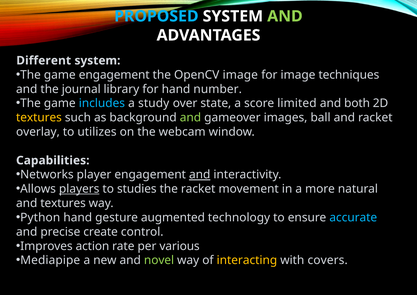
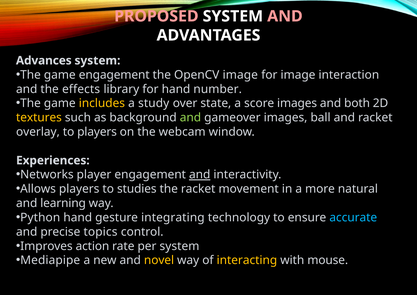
PROPOSED colour: light blue -> pink
AND at (285, 16) colour: light green -> pink
Different: Different -> Advances
techniques: techniques -> interaction
journal: journal -> effects
includes colour: light blue -> yellow
score limited: limited -> images
to utilizes: utilizes -> players
Capabilities: Capabilities -> Experiences
players at (79, 189) underline: present -> none
and textures: textures -> learning
augmented: augmented -> integrating
create: create -> topics
per various: various -> system
novel colour: light green -> yellow
covers: covers -> mouse
